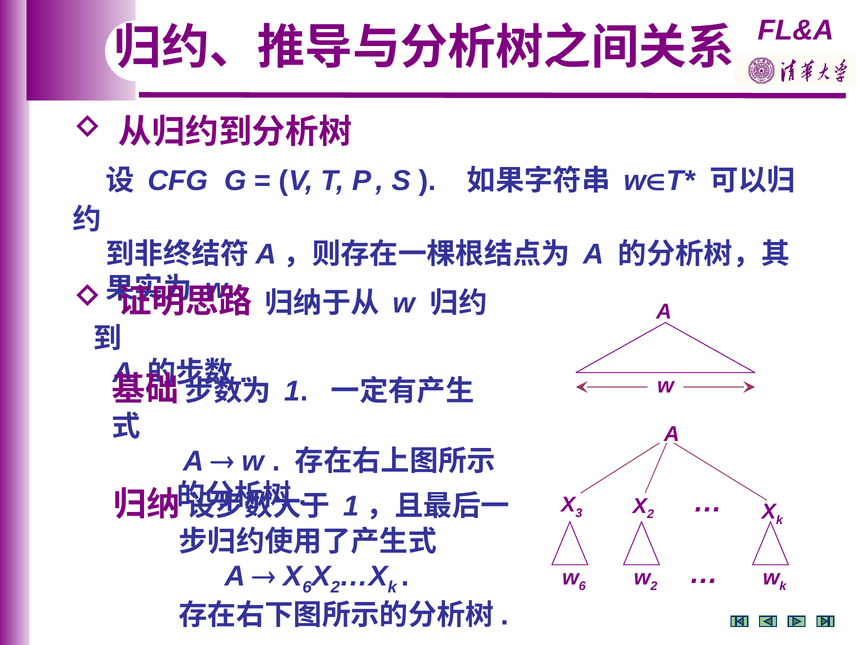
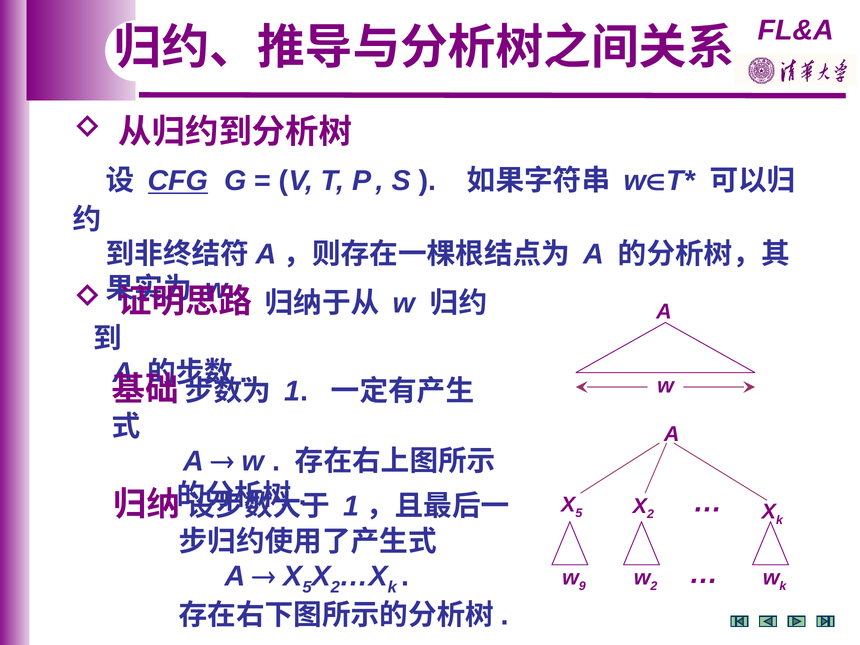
CFG underline: none -> present
3 at (579, 513): 3 -> 5
6 at (307, 587): 6 -> 5
w 6: 6 -> 9
